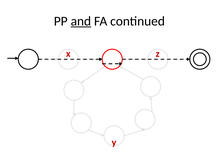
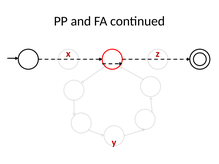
and underline: present -> none
